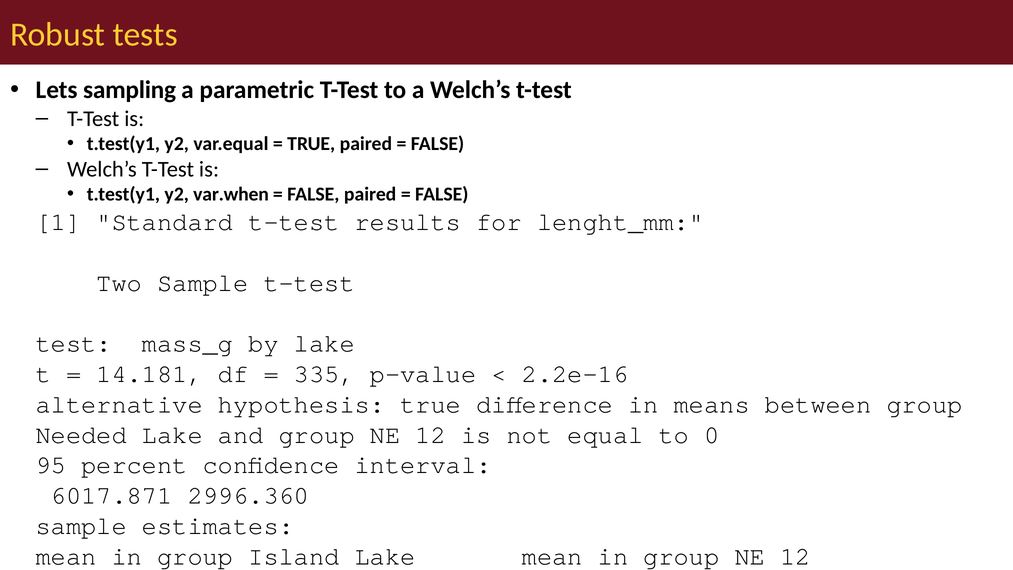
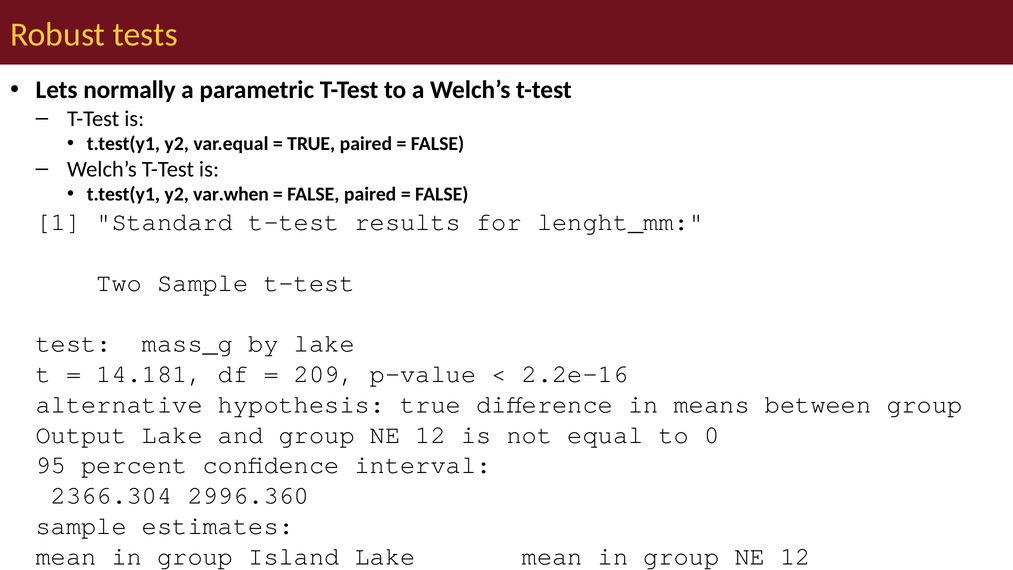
sampling: sampling -> normally
335: 335 -> 209
Needed: Needed -> Output
6017.871: 6017.871 -> 2366.304
